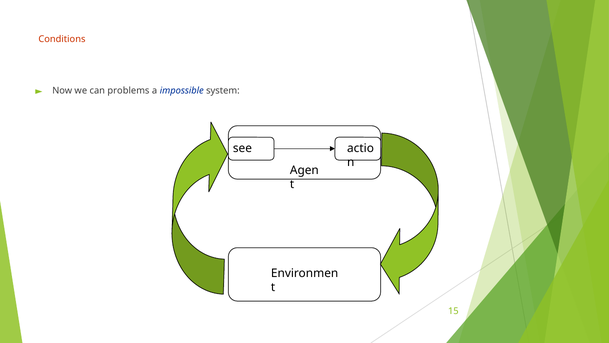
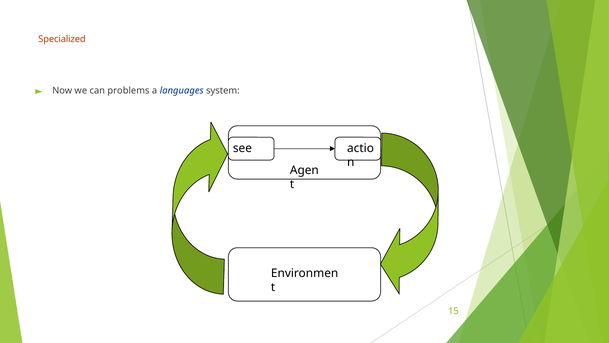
Conditions: Conditions -> Specialized
impossible: impossible -> languages
